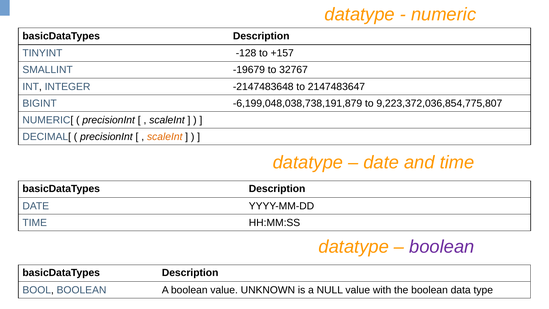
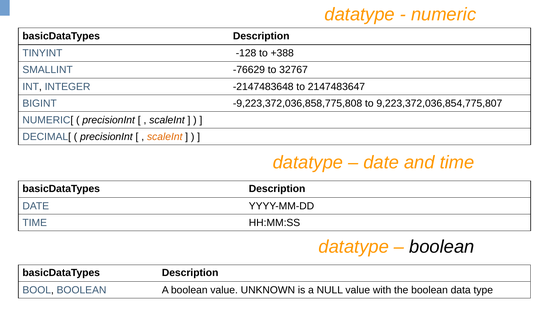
+157: +157 -> +388
-19679: -19679 -> -76629
-6,199,048,038,738,191,879: -6,199,048,038,738,191,879 -> -9,223,372,036,858,775,808
boolean at (442, 247) colour: purple -> black
